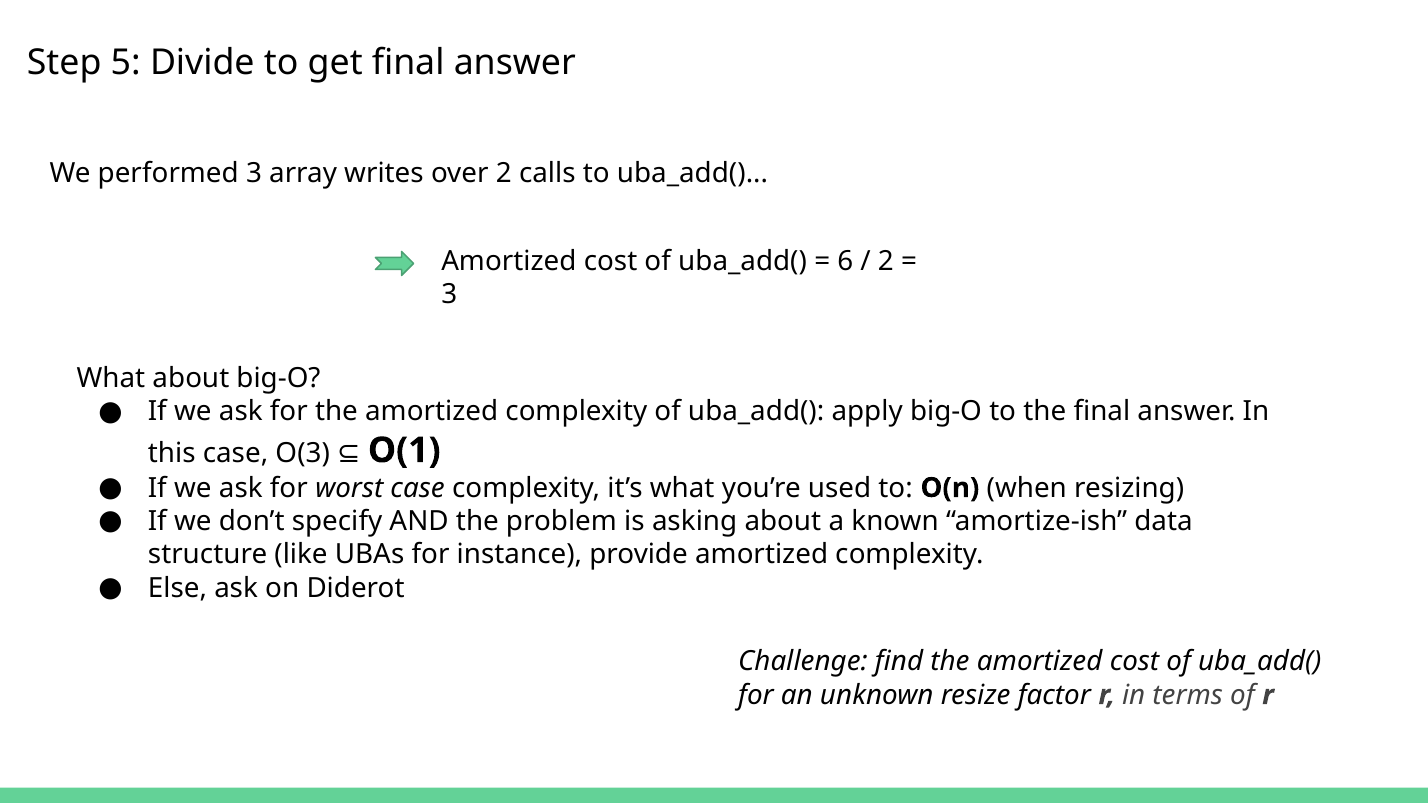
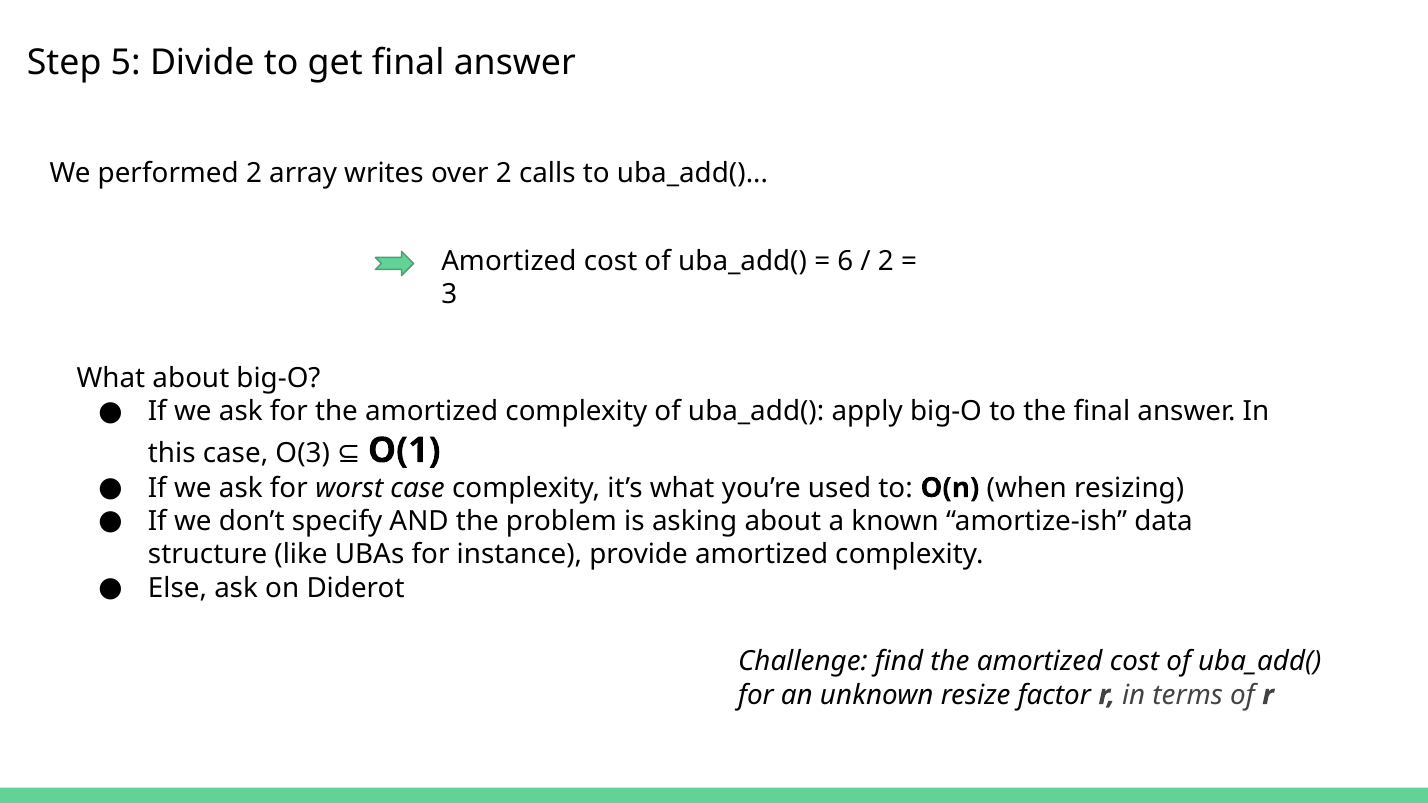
performed 3: 3 -> 2
